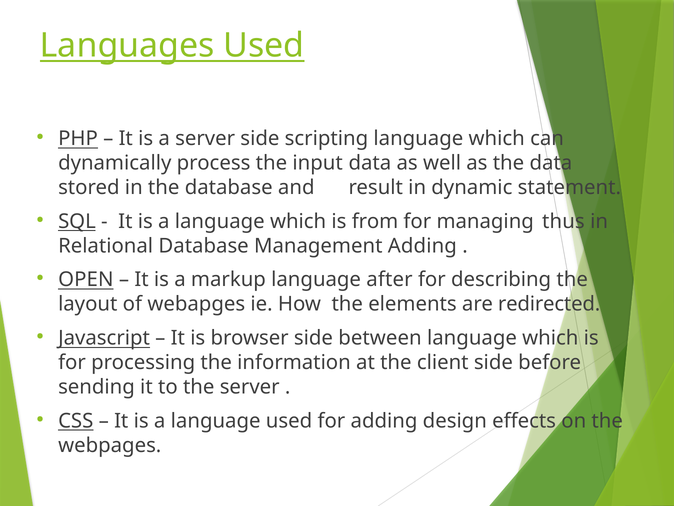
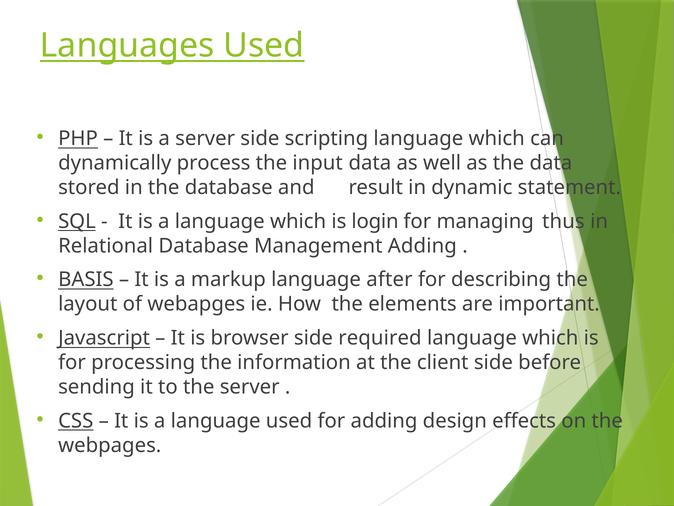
from: from -> login
OPEN: OPEN -> BASIS
redirected: redirected -> important
between: between -> required
